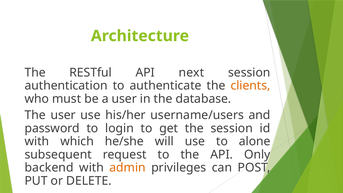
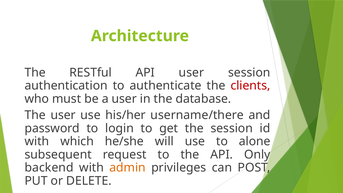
API next: next -> user
clients colour: orange -> red
username/users: username/users -> username/there
